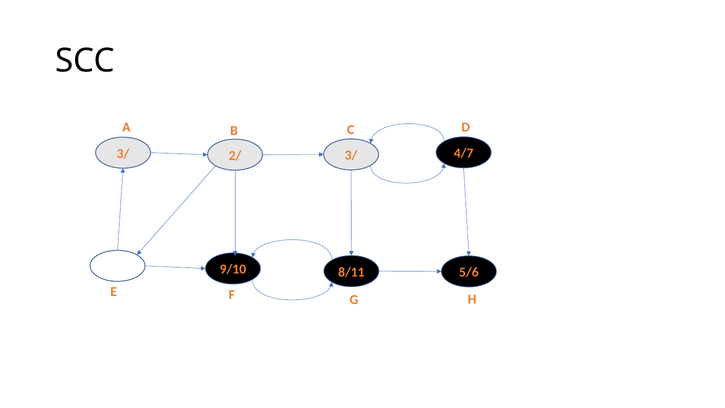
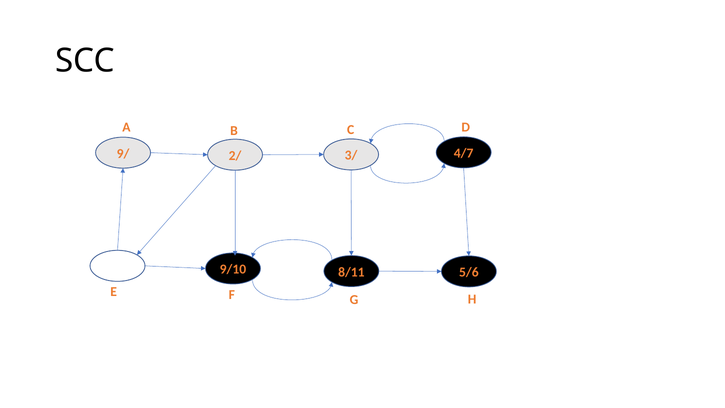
3/ at (123, 154): 3/ -> 9/
